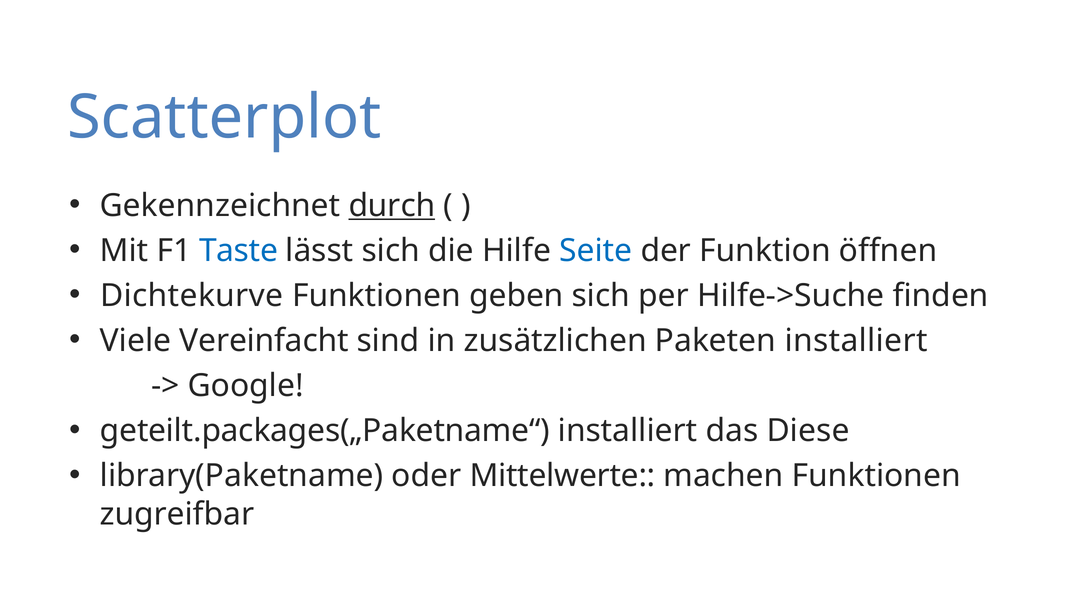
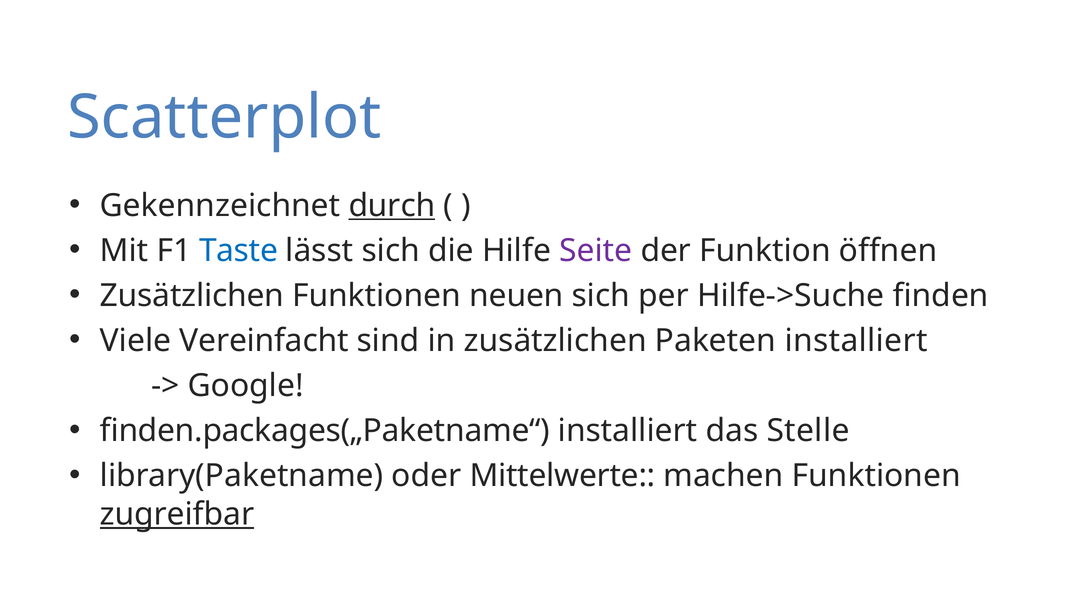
Seite colour: blue -> purple
Dichtekurve at (192, 296): Dichtekurve -> Zusätzlichen
geben: geben -> neuen
geteilt.packages(„Paketname“: geteilt.packages(„Paketname“ -> finden.packages(„Paketname“
Diese: Diese -> Stelle
zugreifbar underline: none -> present
